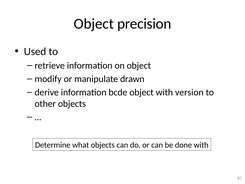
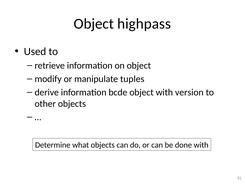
precision: precision -> highpass
drawn: drawn -> tuples
